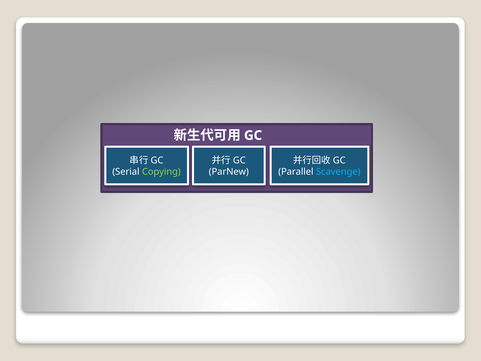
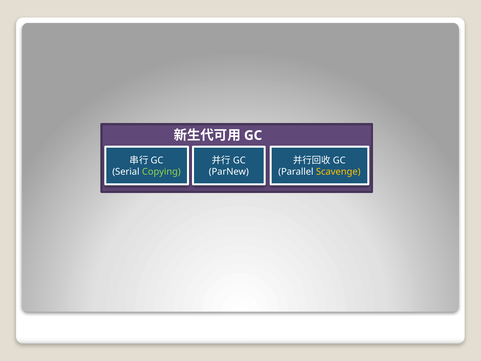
Scavenge colour: light blue -> yellow
